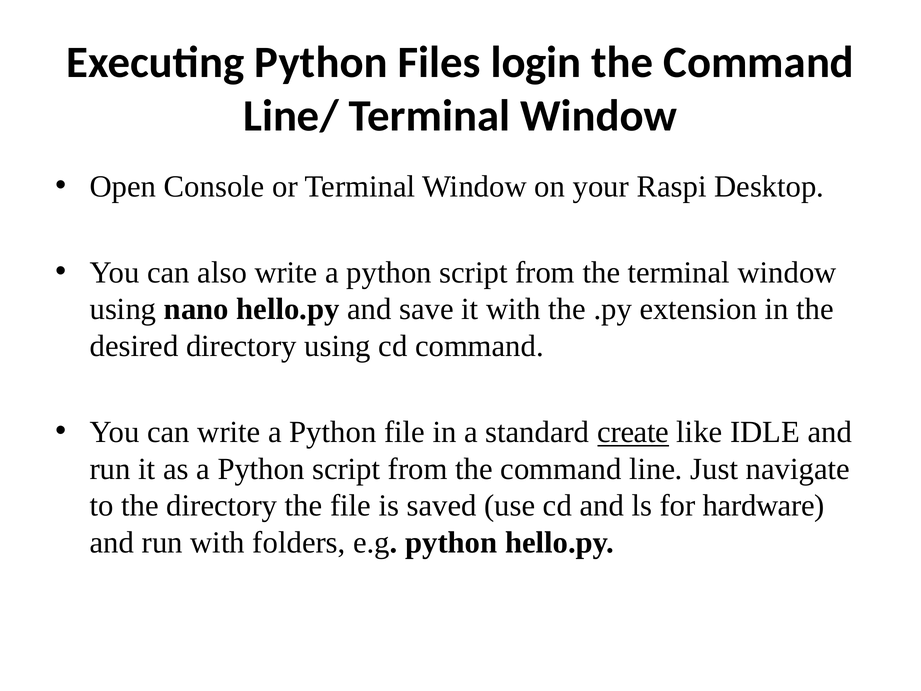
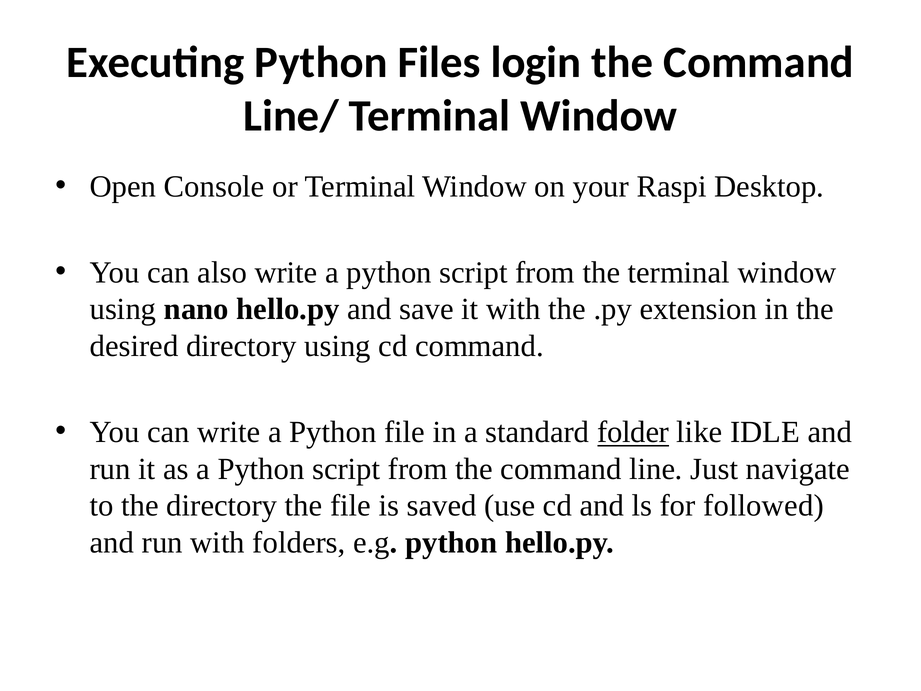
create: create -> folder
hardware: hardware -> followed
